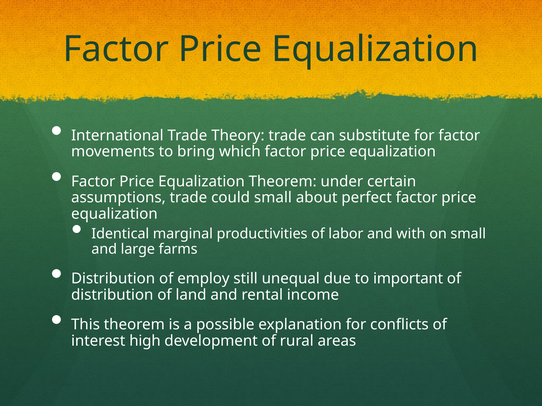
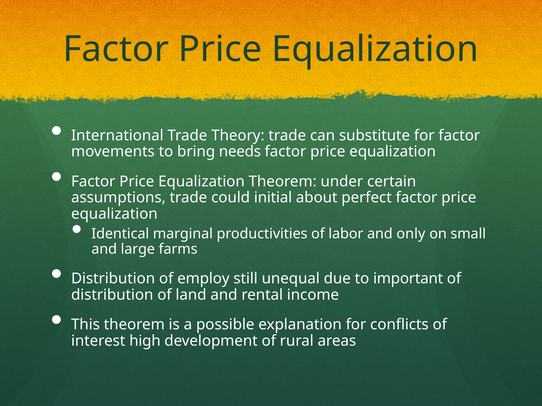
which: which -> needs
could small: small -> initial
with: with -> only
